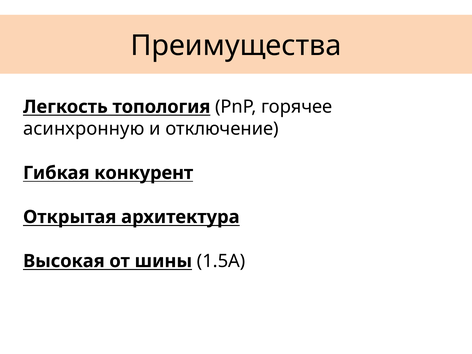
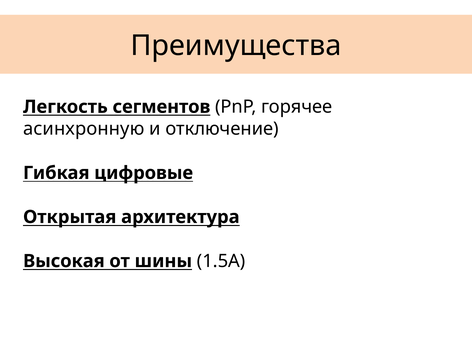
топология: топология -> сегментов
конкурент: конкурент -> цифровые
